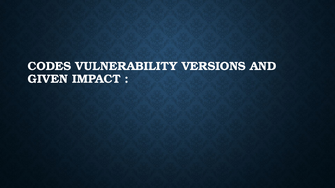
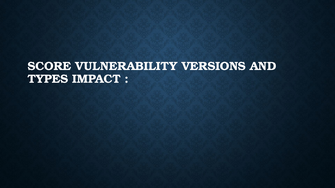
CODES: CODES -> SCORE
GIVEN: GIVEN -> TYPES
